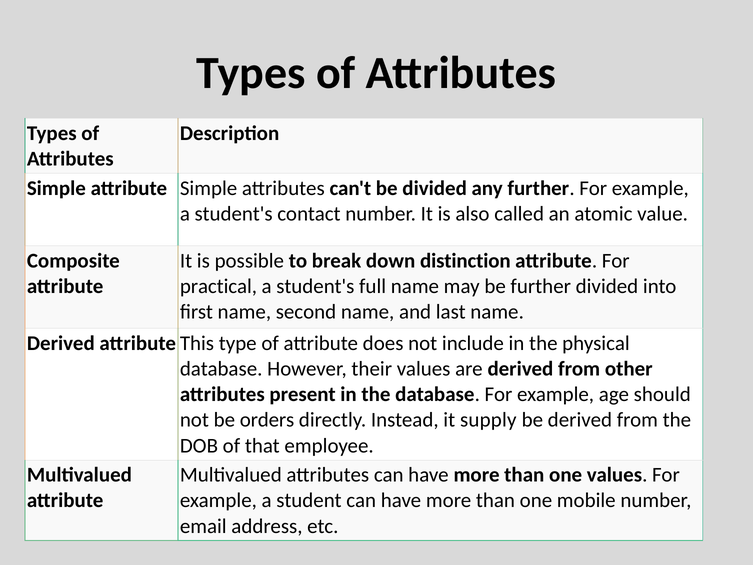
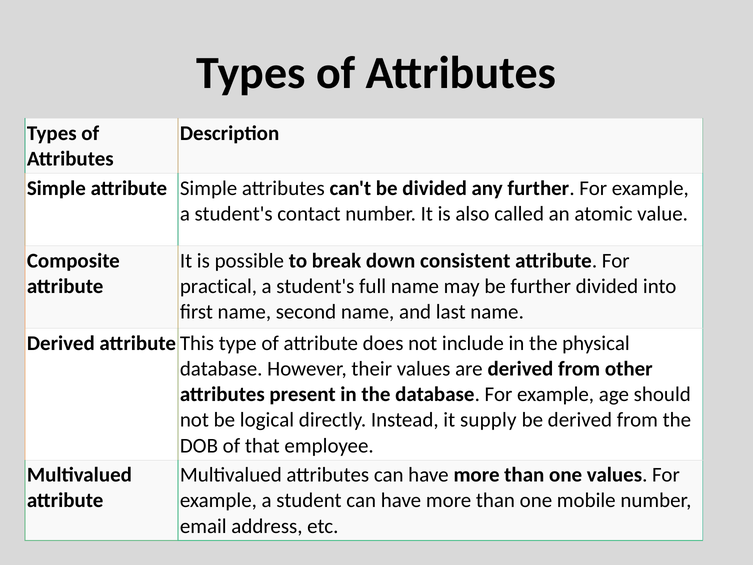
distinction: distinction -> consistent
orders: orders -> logical
